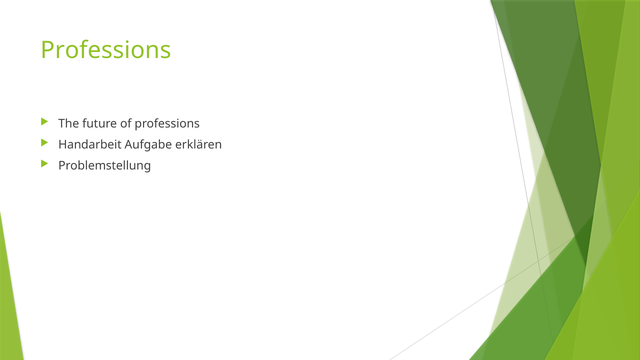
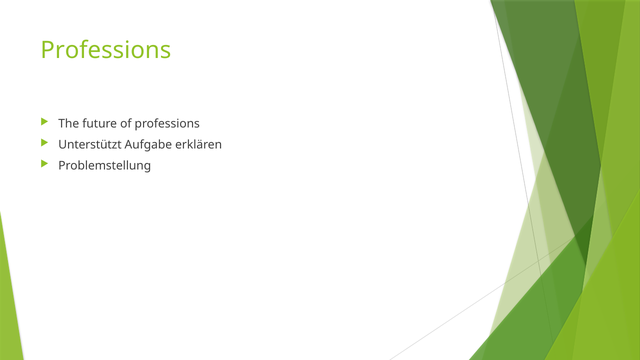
Handarbeit: Handarbeit -> Unterstützt
